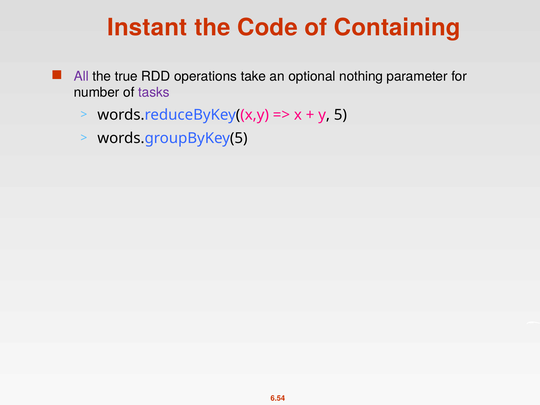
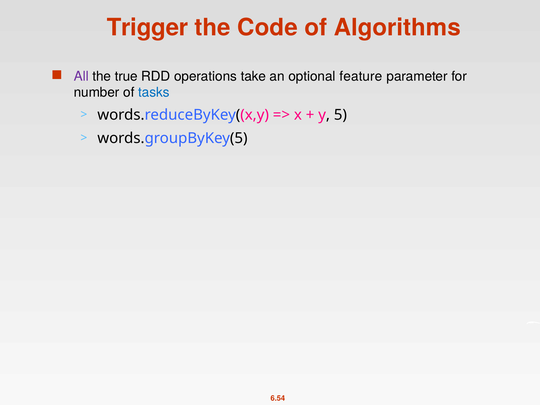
Instant: Instant -> Trigger
Containing: Containing -> Algorithms
nothing: nothing -> feature
tasks colour: purple -> blue
